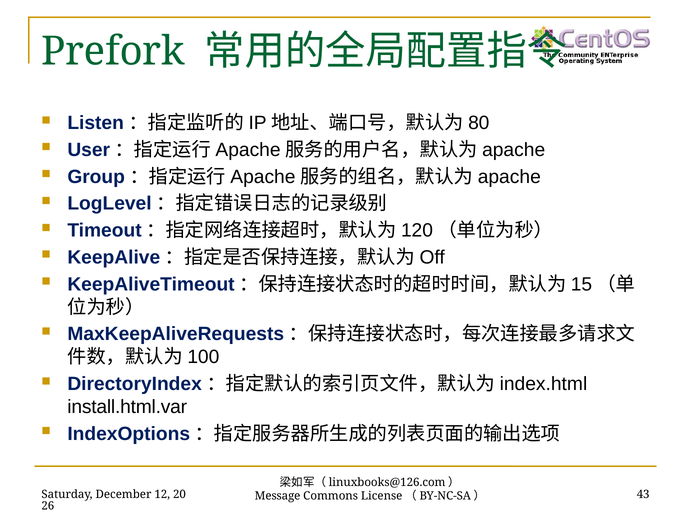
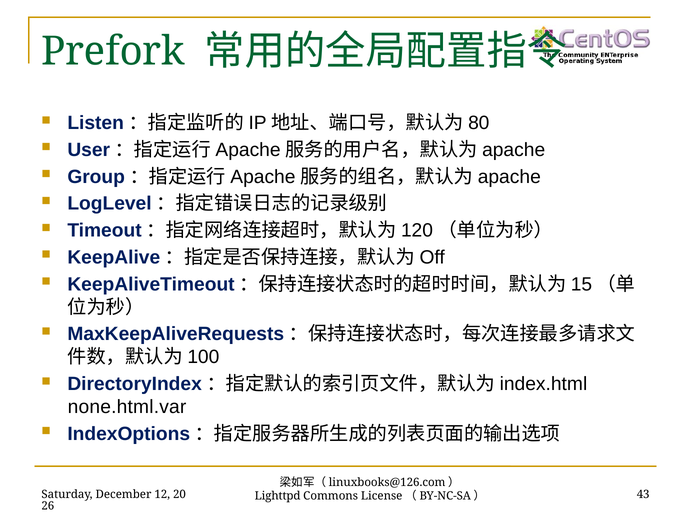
install.html.var: install.html.var -> none.html.var
Message: Message -> Lighttpd
